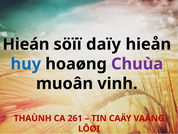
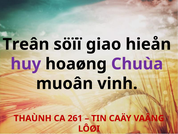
Hieán: Hieán -> Treân
daïy: daïy -> giao
huy colour: blue -> purple
